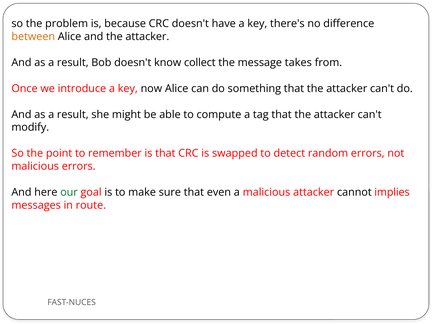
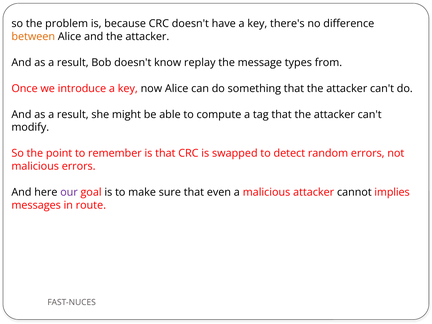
collect: collect -> replay
takes: takes -> types
our colour: green -> purple
